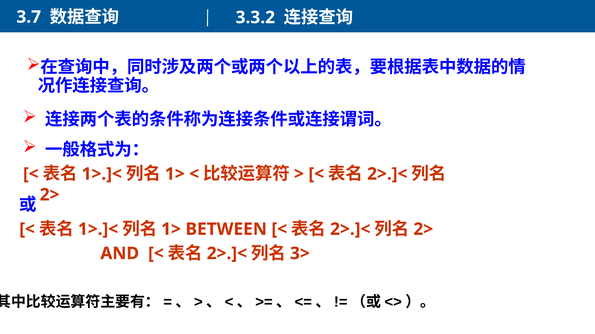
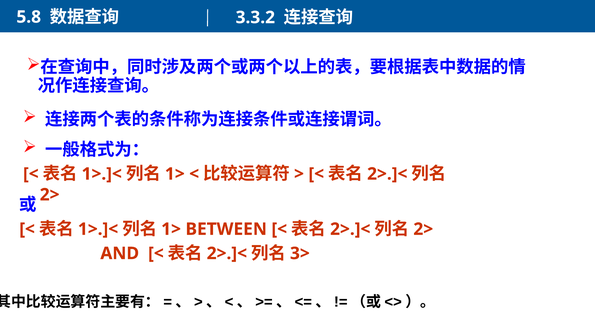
3.7: 3.7 -> 5.8
